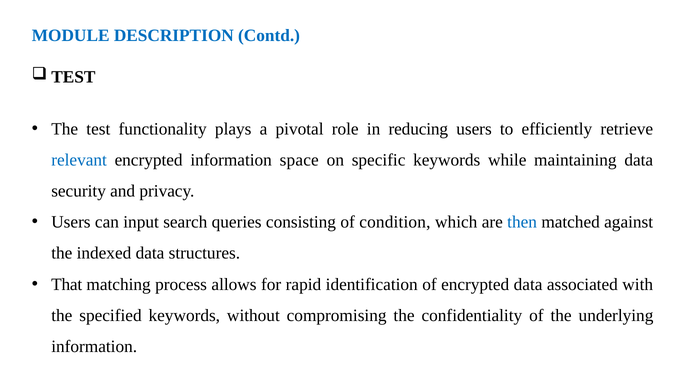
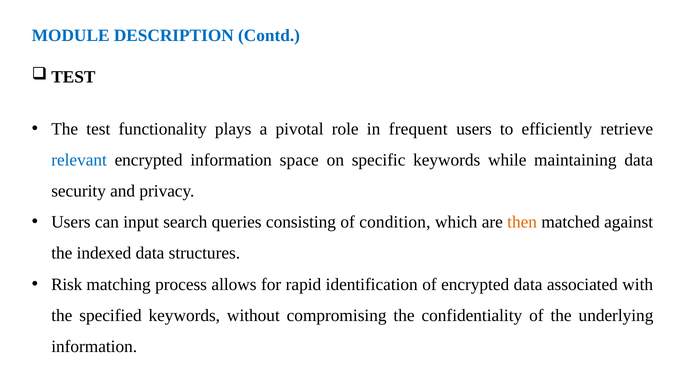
reducing: reducing -> frequent
then colour: blue -> orange
That: That -> Risk
